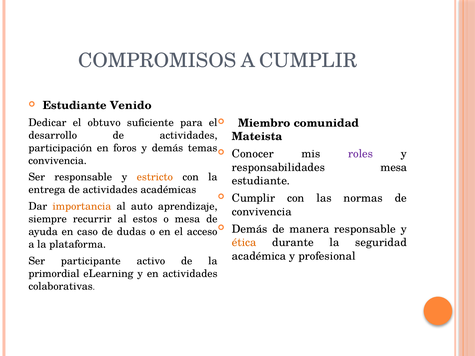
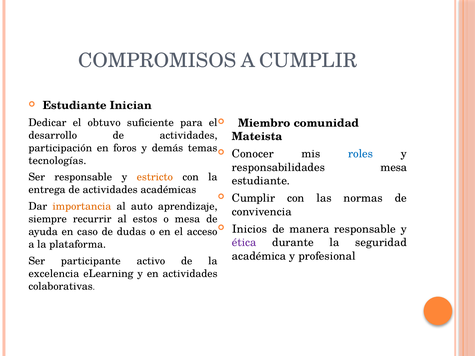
Venido: Venido -> Inician
roles colour: purple -> blue
convivencia at (57, 161): convivencia -> tecnologías
Demás at (250, 229): Demás -> Inicios
ética colour: orange -> purple
primordial: primordial -> excelencia
